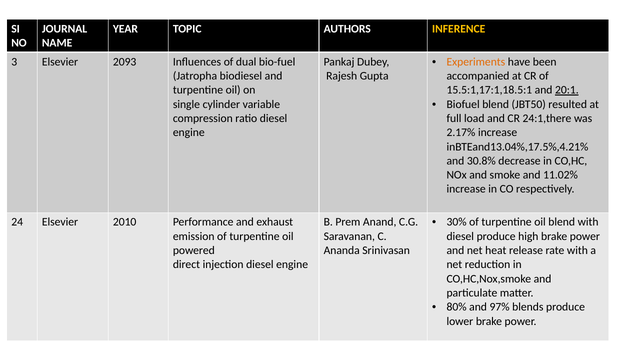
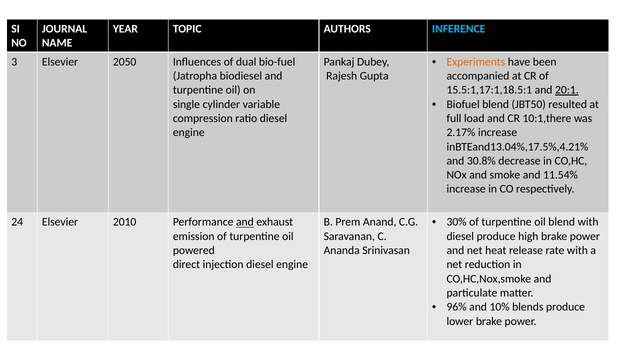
INFERENCE colour: yellow -> light blue
2093: 2093 -> 2050
24:1,there: 24:1,there -> 10:1,there
11.02%: 11.02% -> 11.54%
and at (245, 222) underline: none -> present
80%: 80% -> 96%
97%: 97% -> 10%
